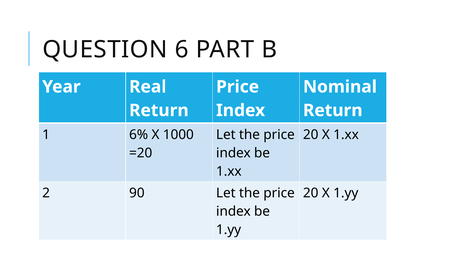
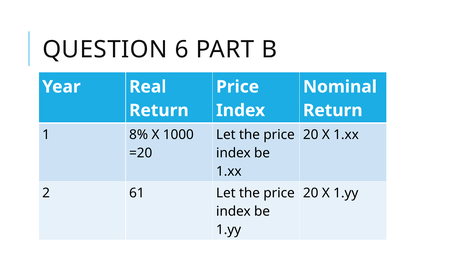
6%: 6% -> 8%
90: 90 -> 61
